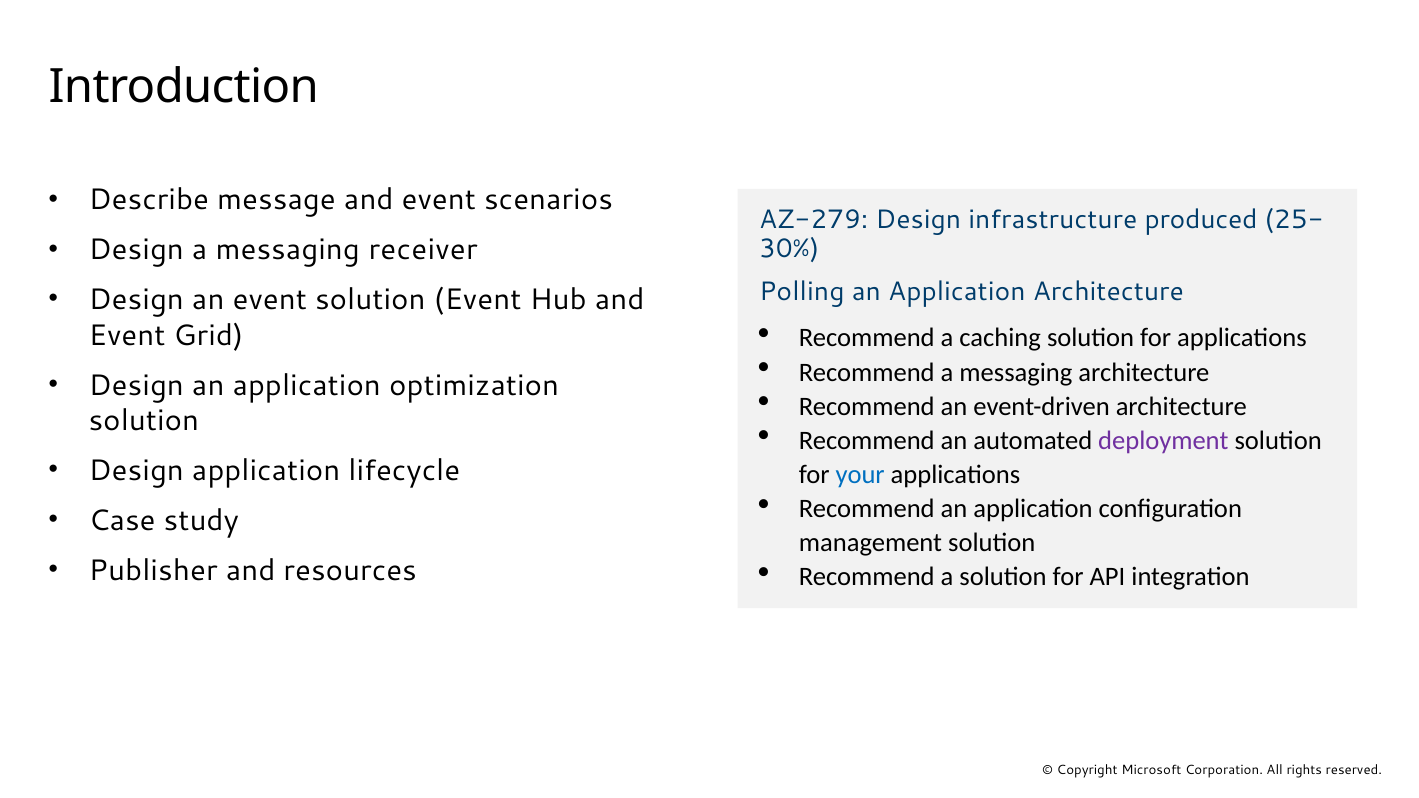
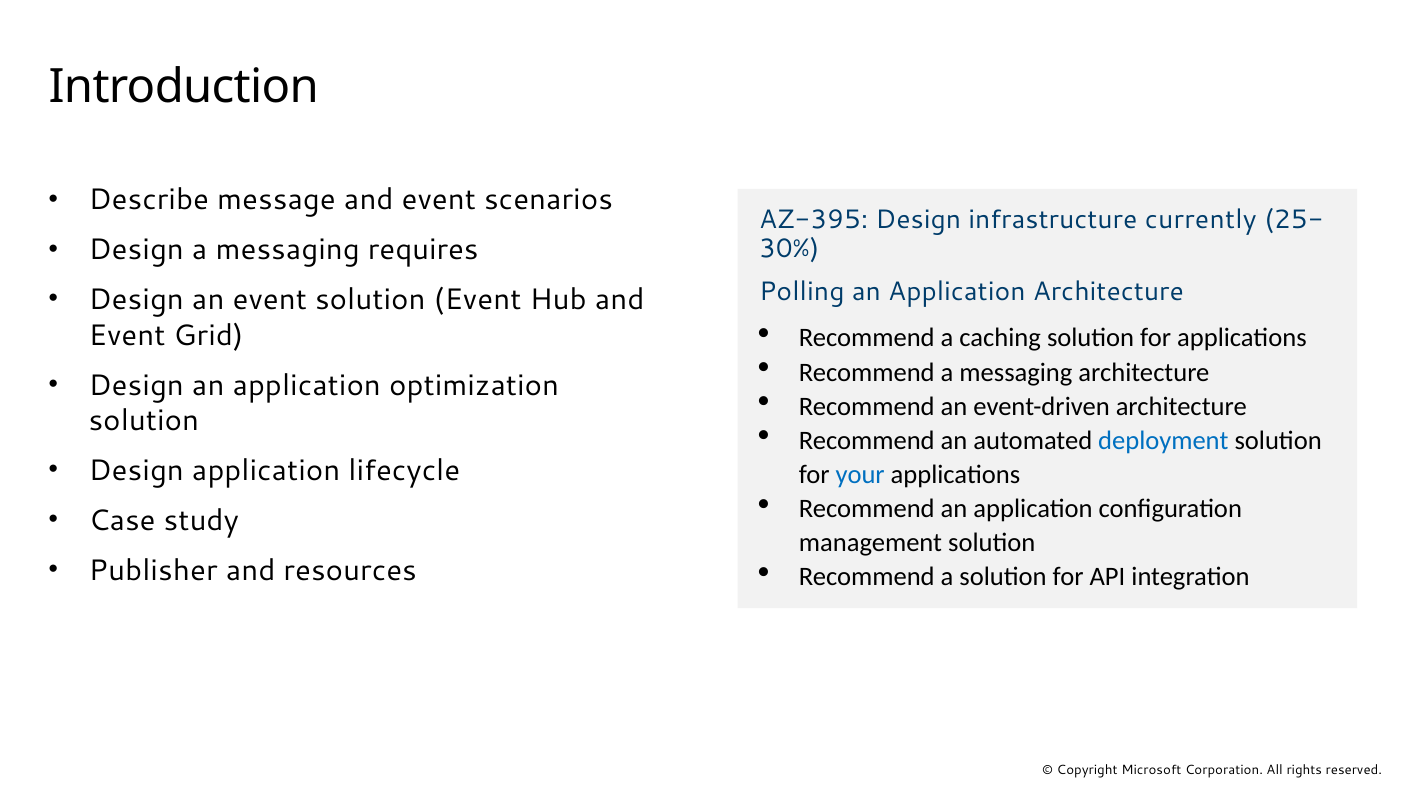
AZ-279: AZ-279 -> AZ-395
produced: produced -> currently
receiver: receiver -> requires
deployment colour: purple -> blue
